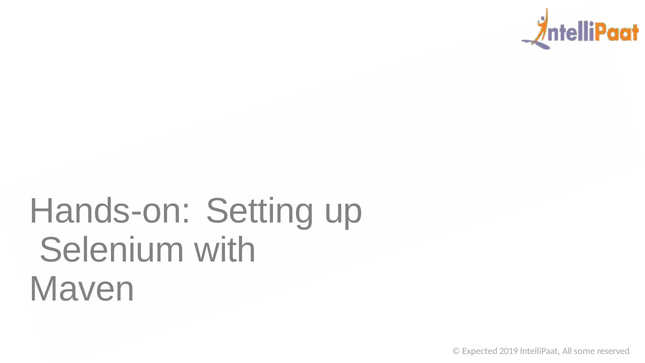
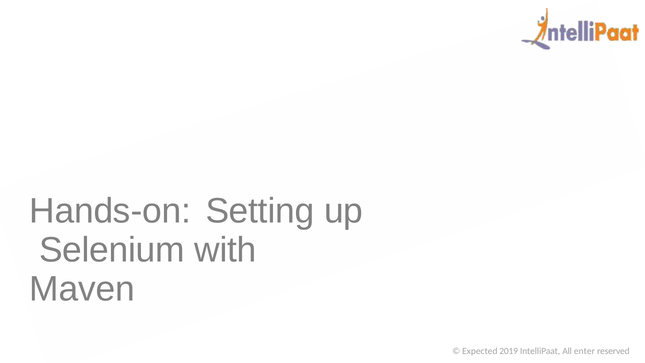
some: some -> enter
